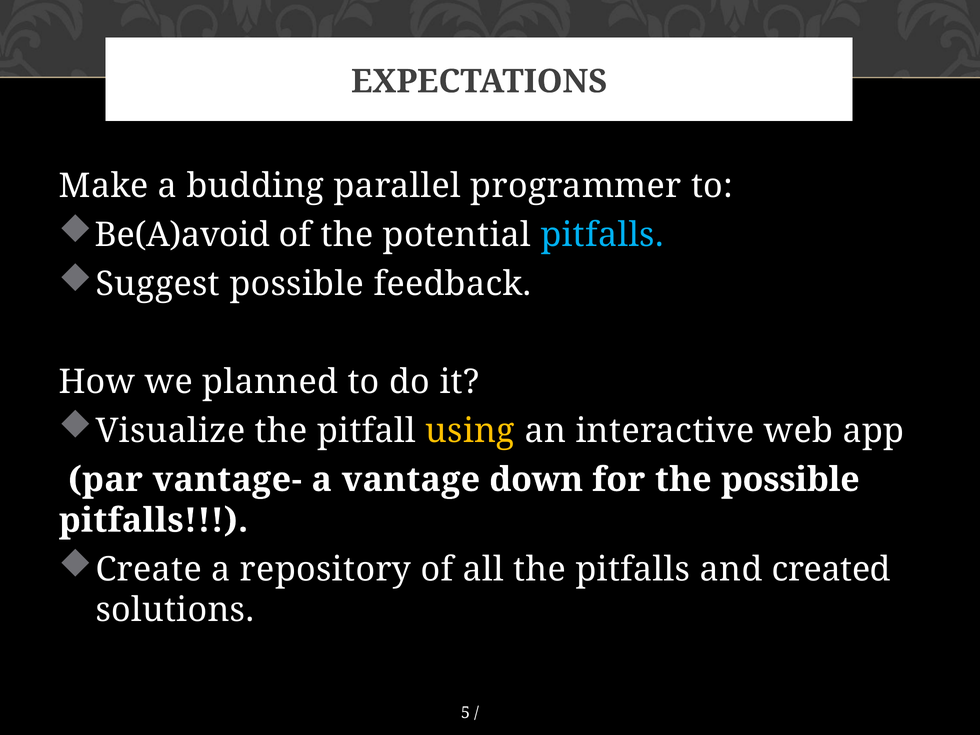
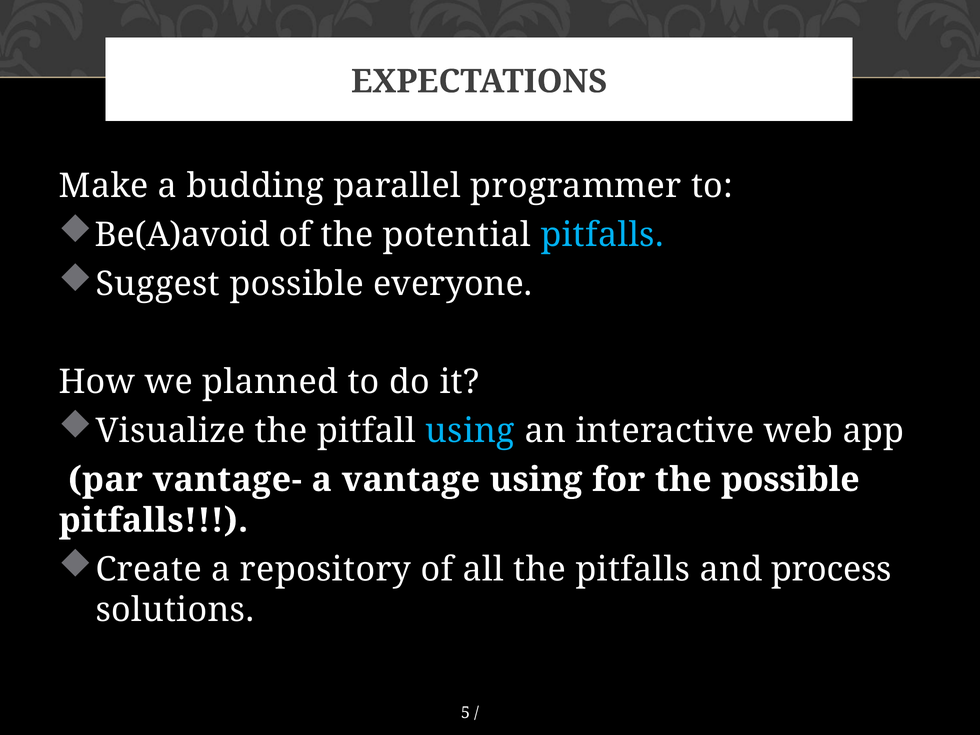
feedback: feedback -> everyone
using at (470, 431) colour: yellow -> light blue
vantage down: down -> using
created: created -> process
